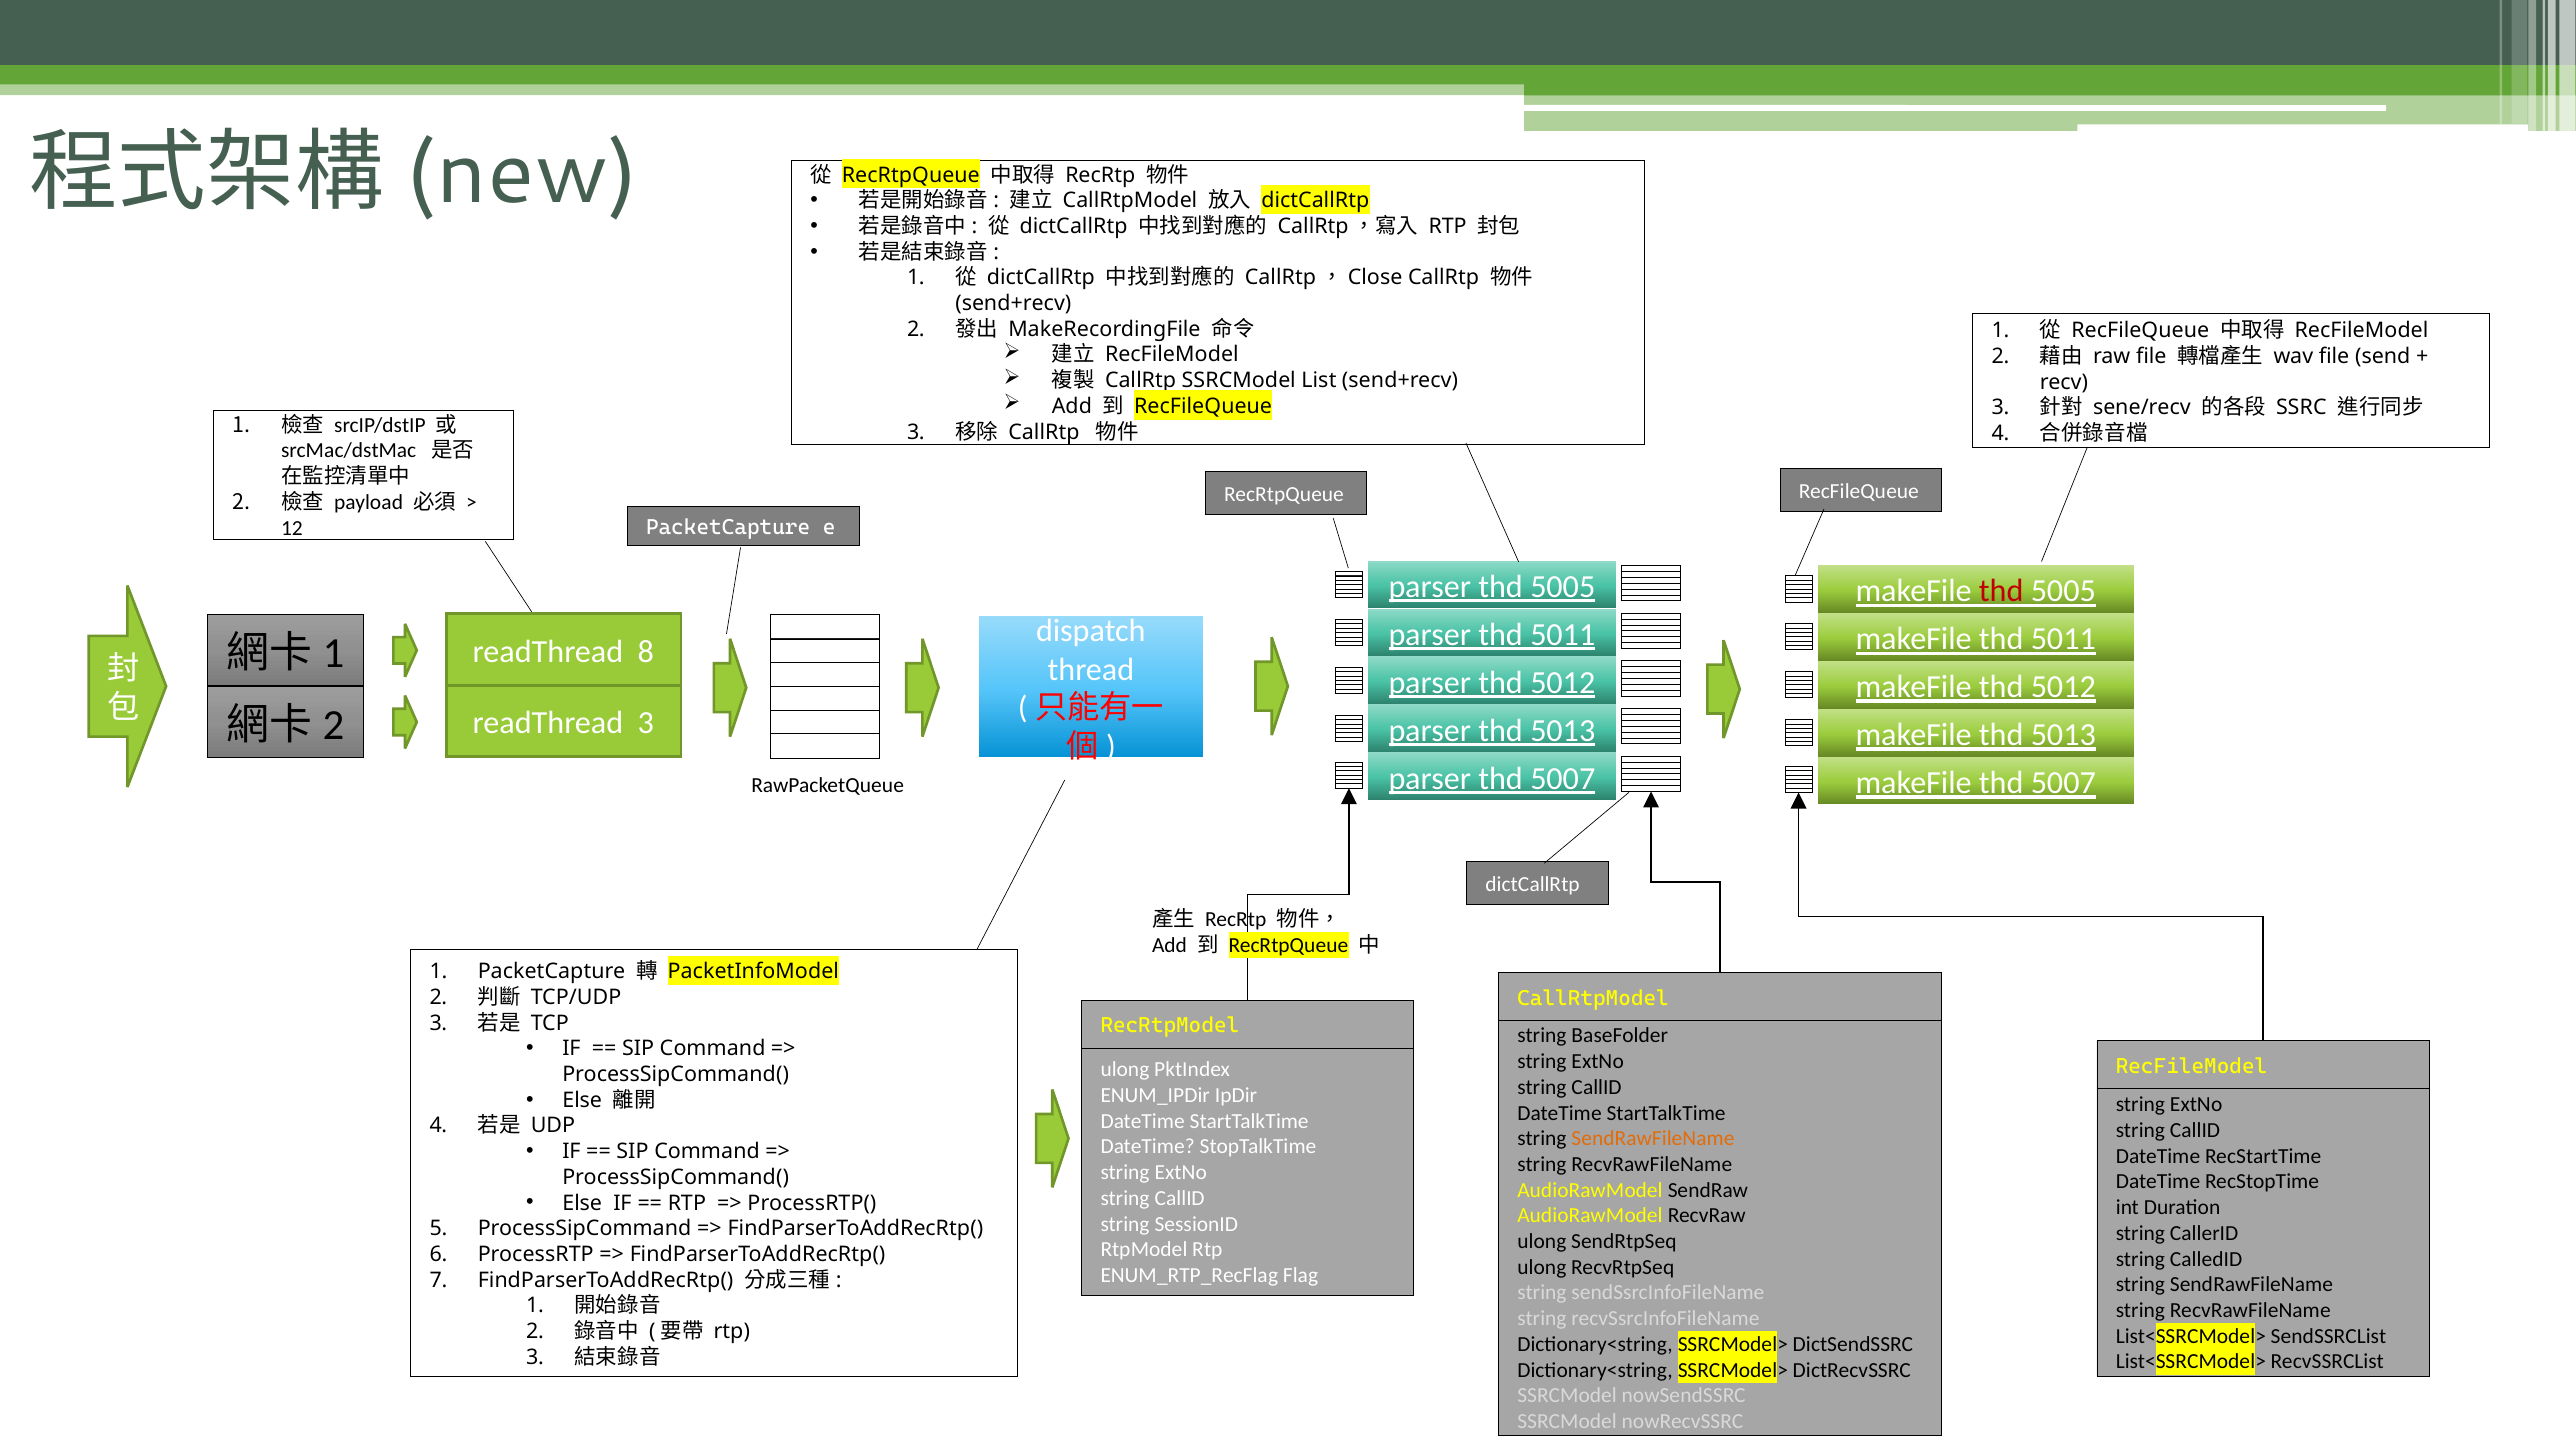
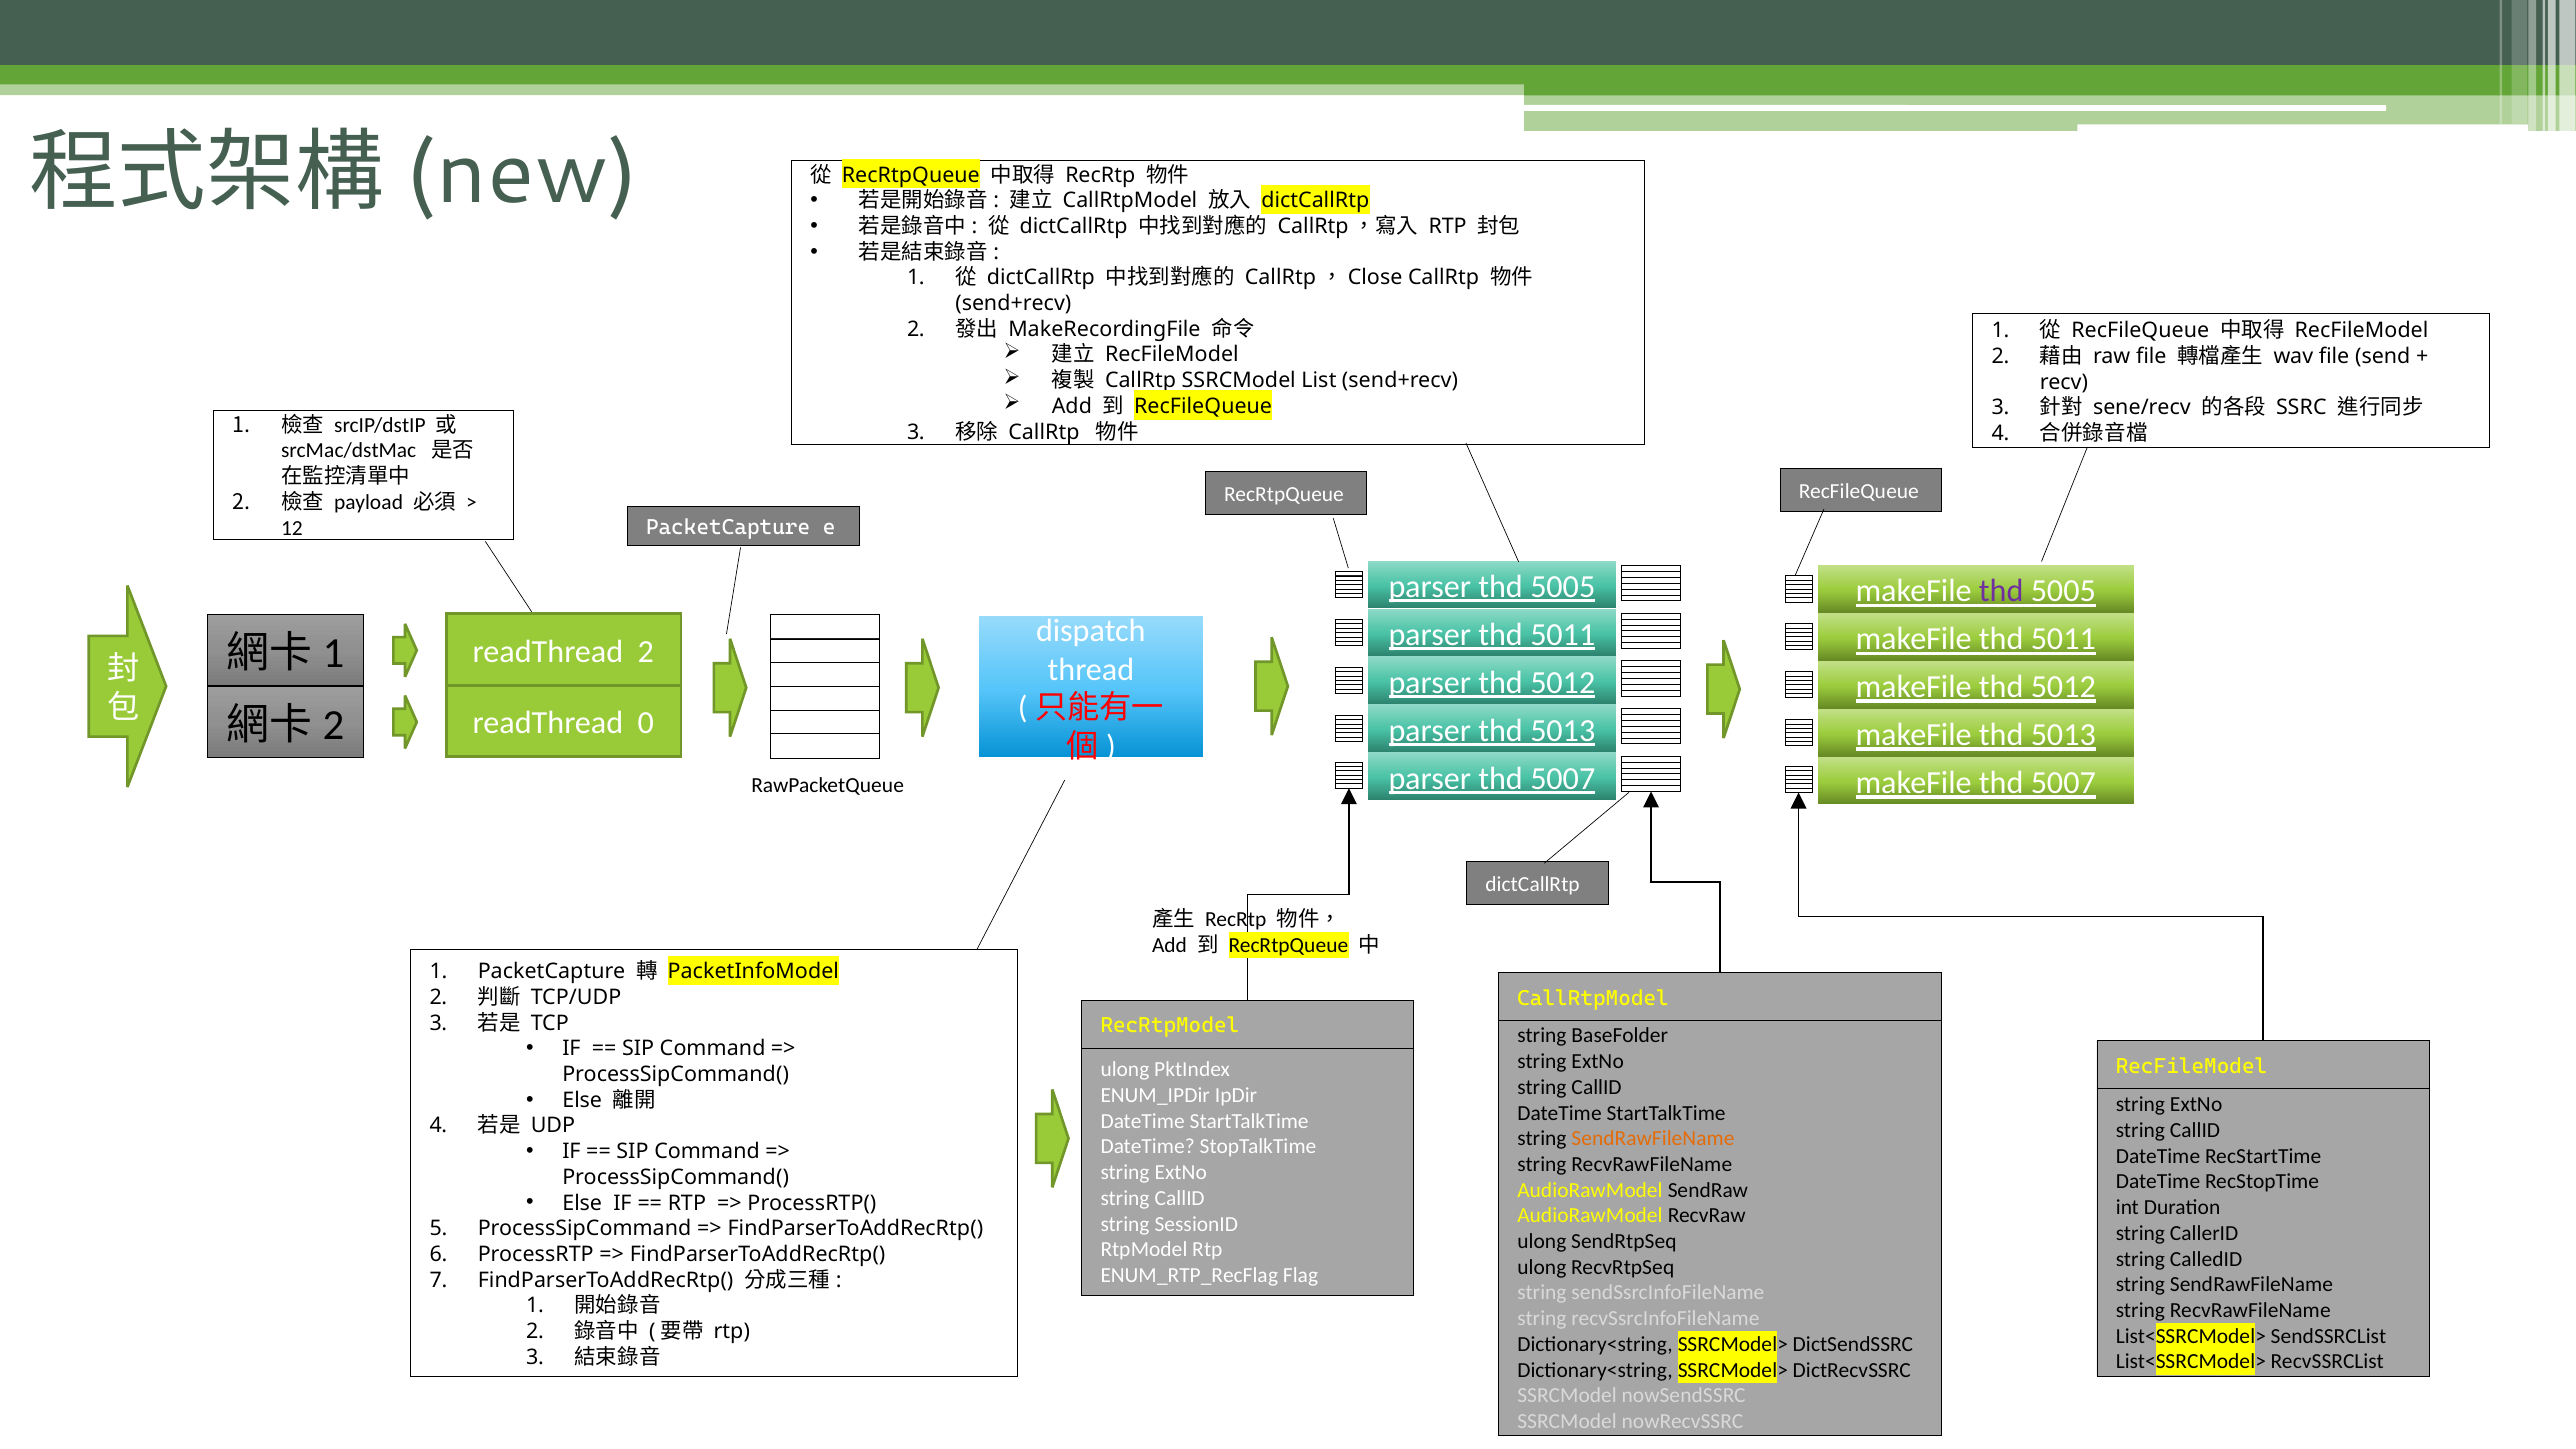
thd at (2001, 591) colour: red -> purple
readThread 8: 8 -> 2
readThread 3: 3 -> 0
